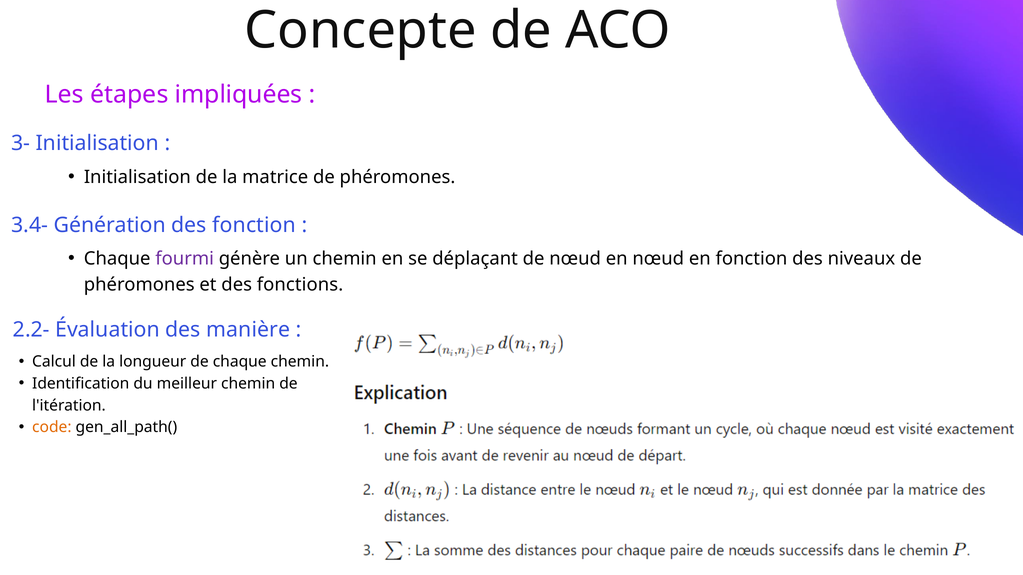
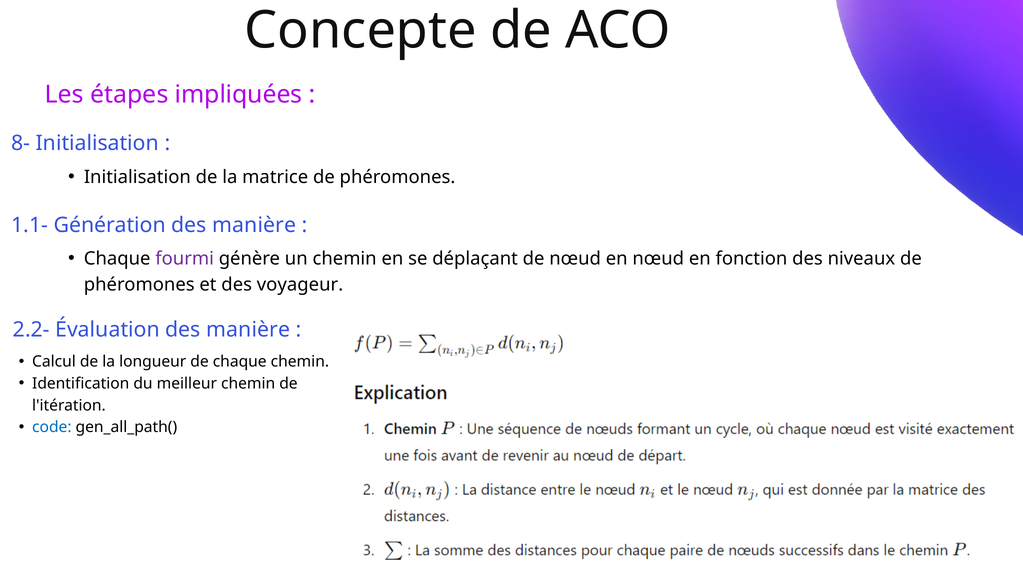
3-: 3- -> 8-
3.4-: 3.4- -> 1.1-
Génération des fonction: fonction -> manière
fonctions: fonctions -> voyageur
code colour: orange -> blue
